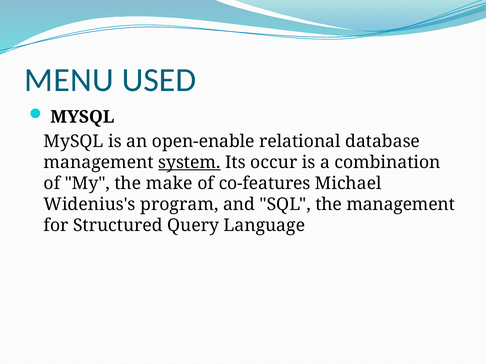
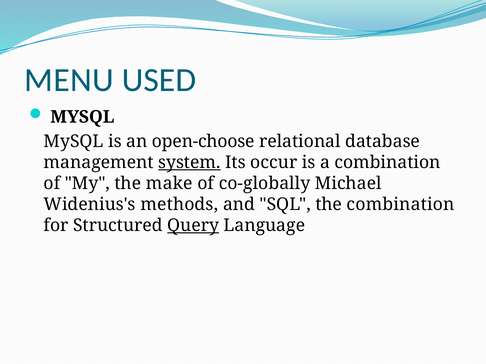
open-enable: open-enable -> open-choose
co-features: co-features -> co-globally
program: program -> methods
the management: management -> combination
Query underline: none -> present
